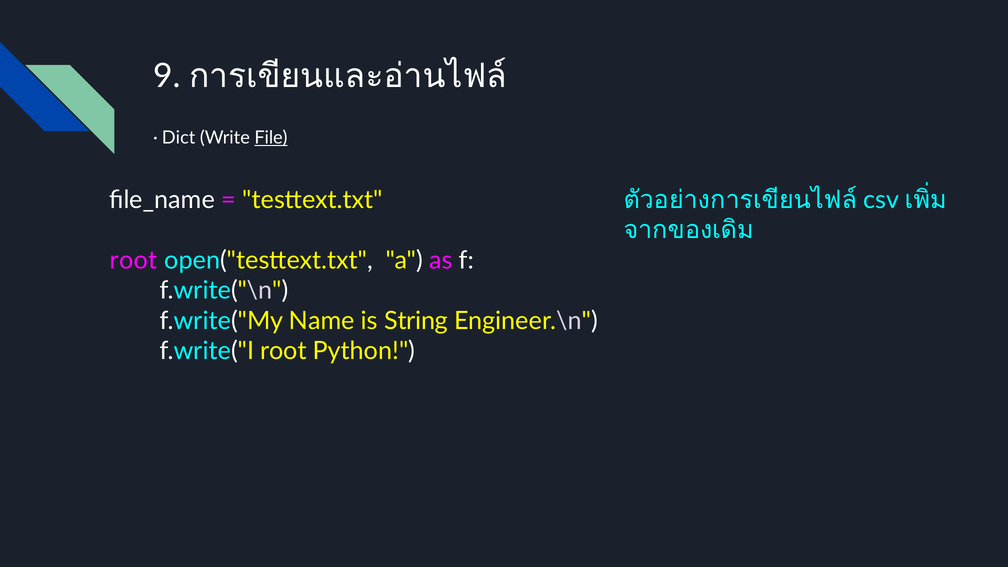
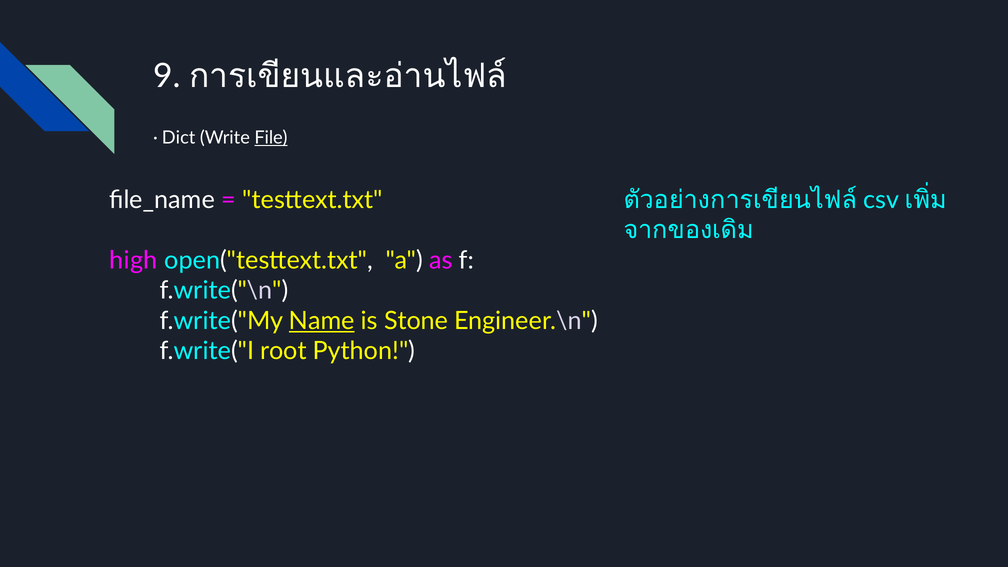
root at (133, 260): root -> high
Name underline: none -> present
String: String -> Stone
